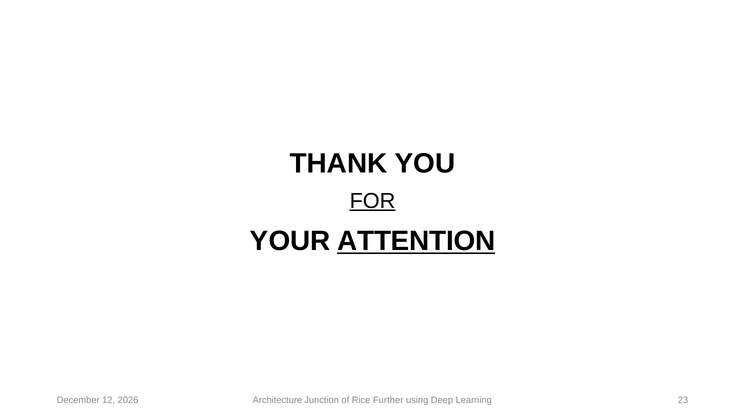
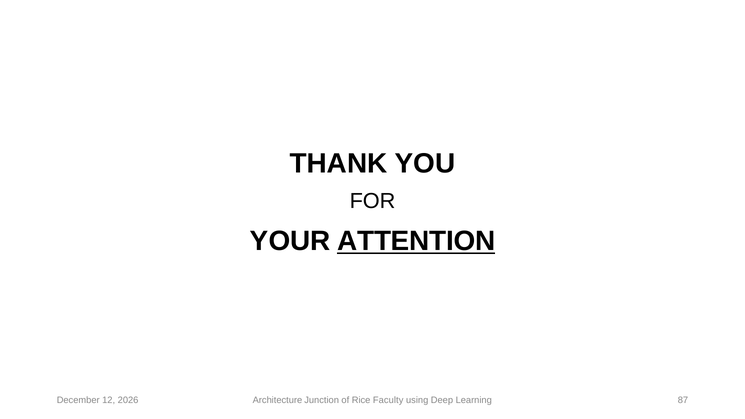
FOR underline: present -> none
Further: Further -> Faculty
23: 23 -> 87
